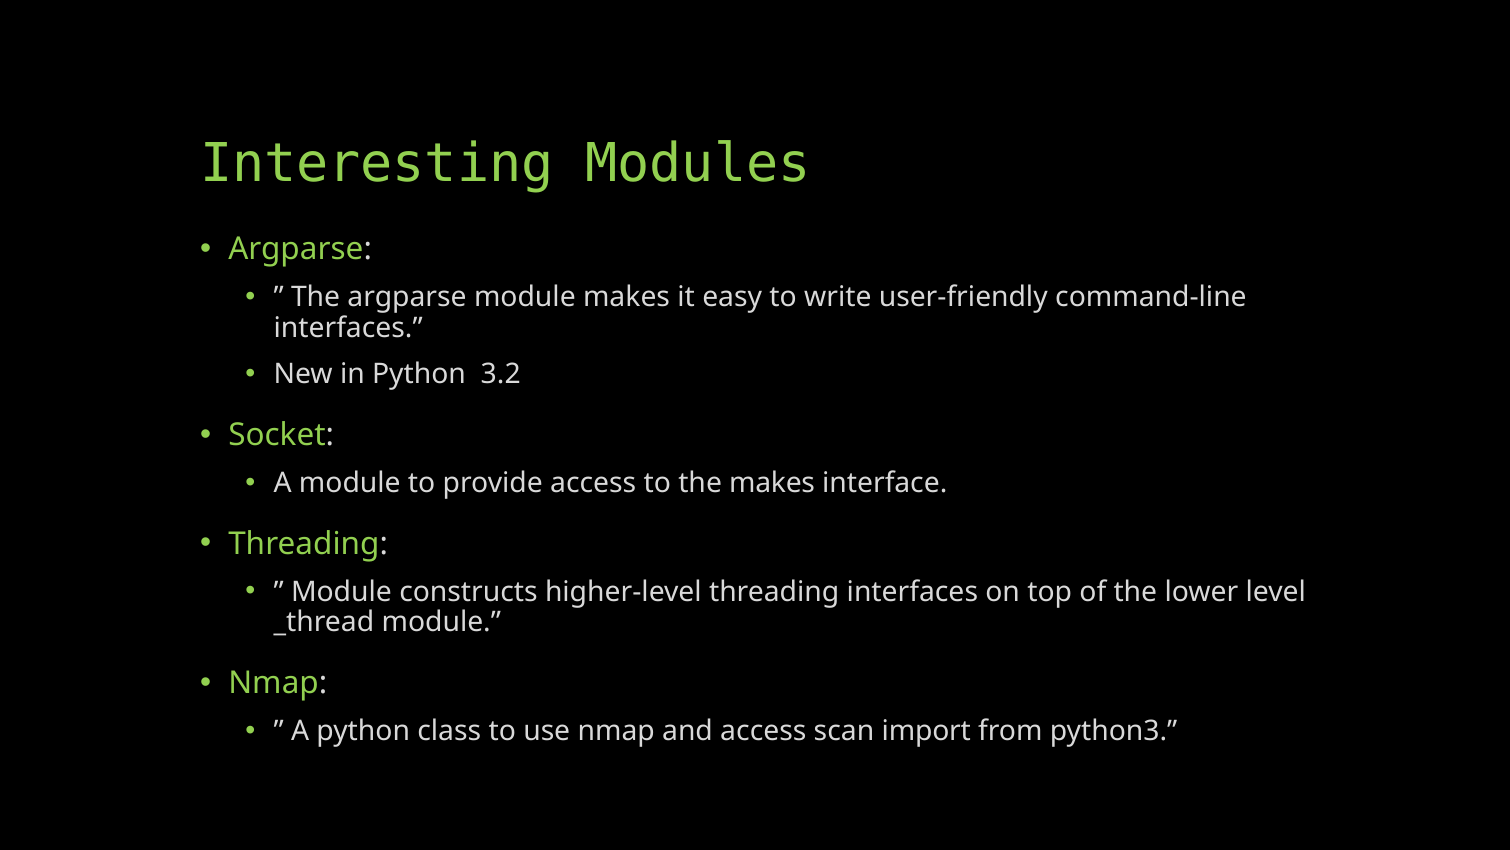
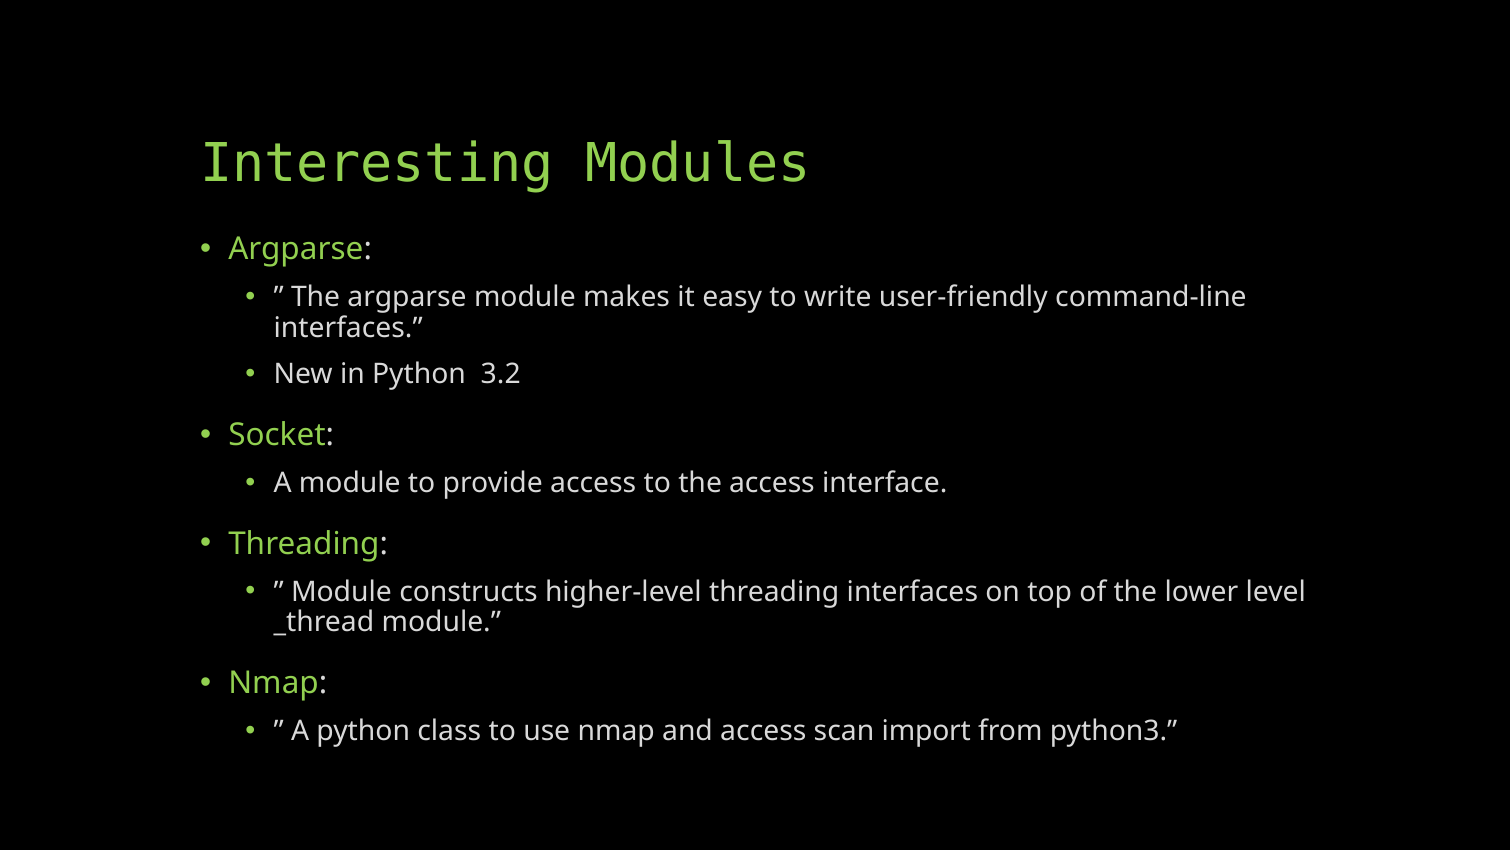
the makes: makes -> access
